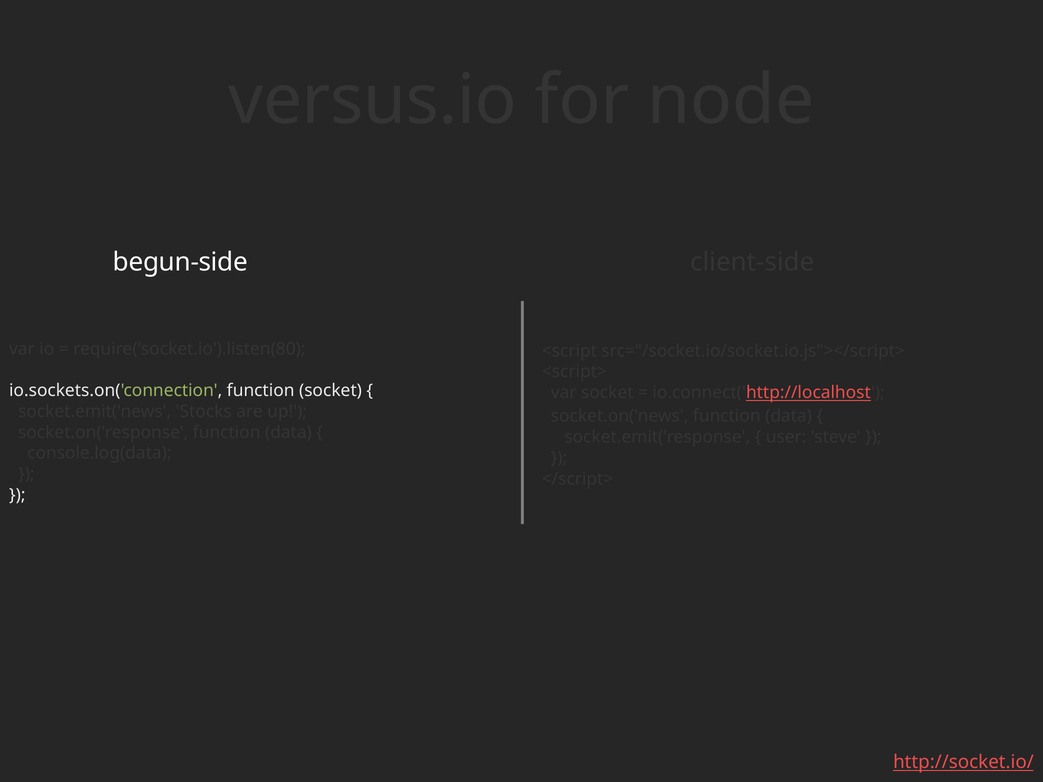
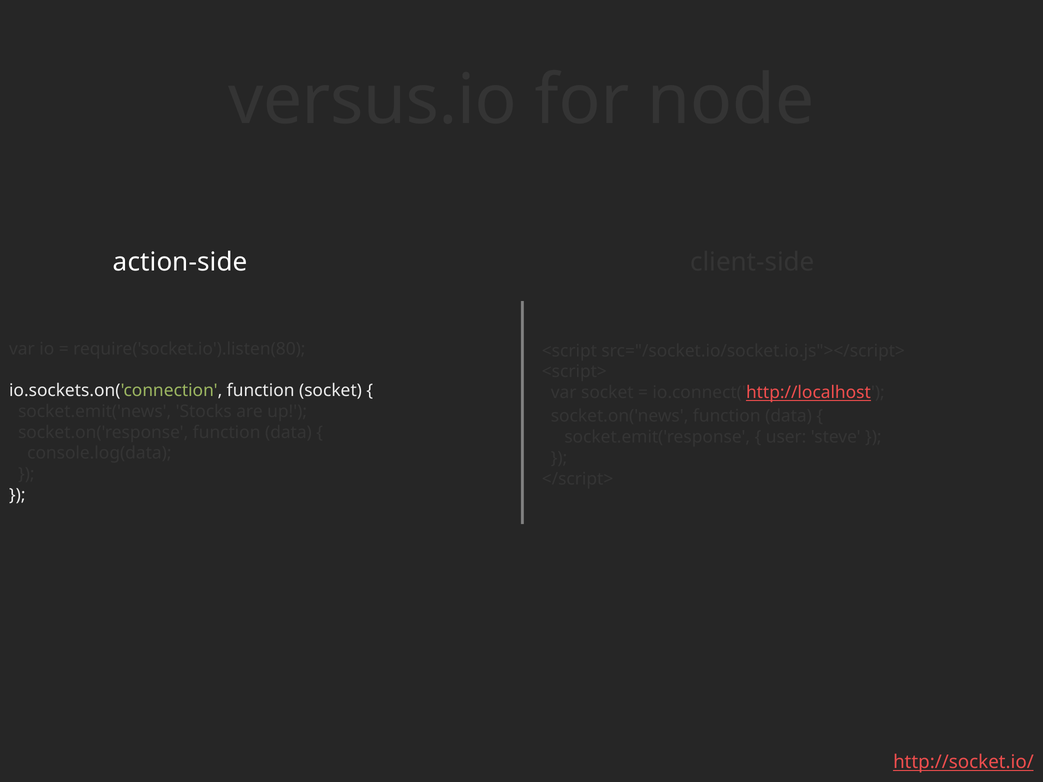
begun-side: begun-side -> action-side
